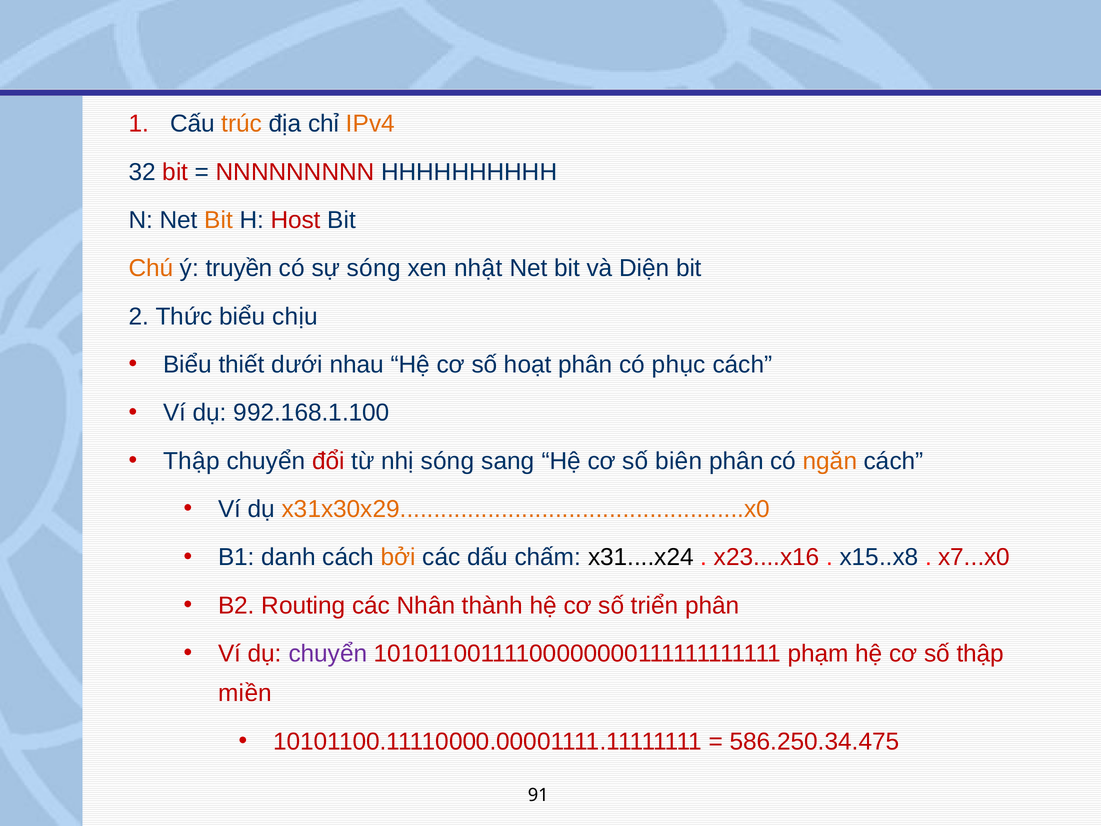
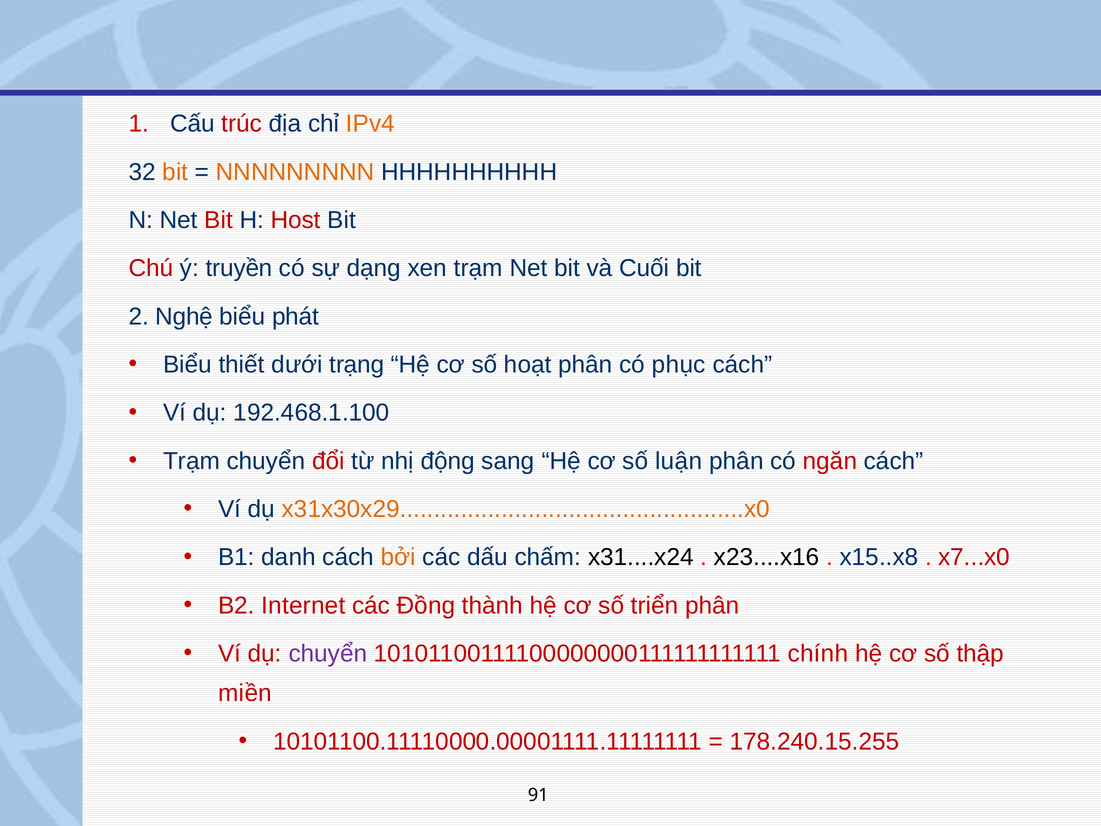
trúc colour: orange -> red
bit at (175, 172) colour: red -> orange
NNNNNNNNN colour: red -> orange
Bit at (219, 220) colour: orange -> red
Chú colour: orange -> red
sự sóng: sóng -> dạng
xen nhật: nhật -> trạm
Diện: Diện -> Cuối
Thức: Thức -> Nghệ
chịu: chịu -> phát
nhau: nhau -> trạng
992.168.1.100: 992.168.1.100 -> 192.468.1.100
Thập at (191, 461): Thập -> Trạm
nhị sóng: sóng -> động
biên: biên -> luận
ngăn colour: orange -> red
x23....x16 colour: red -> black
Routing: Routing -> Internet
Nhân: Nhân -> Đồng
phạm: phạm -> chính
586.250.34.475: 586.250.34.475 -> 178.240.15.255
